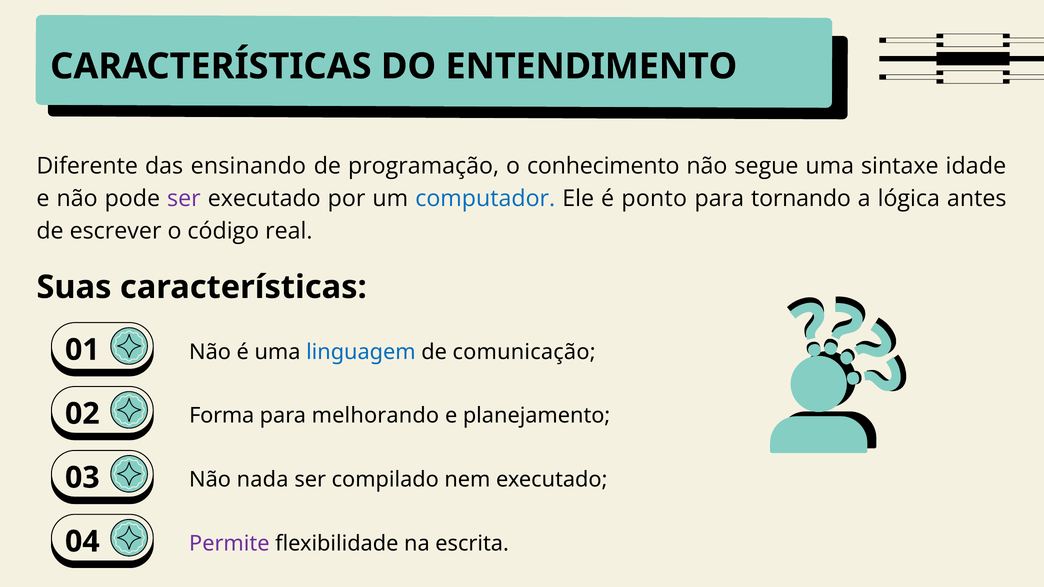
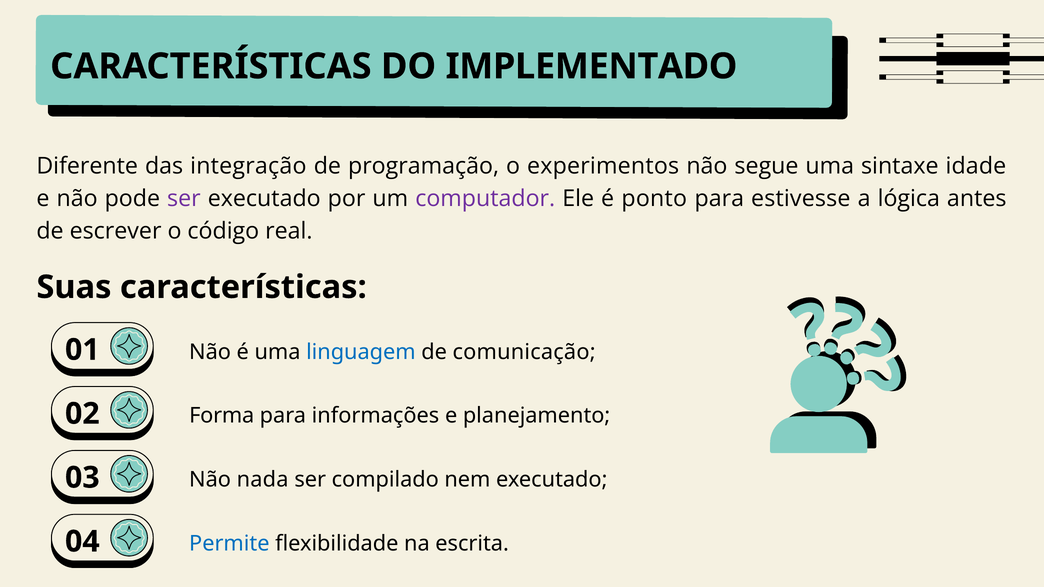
ENTENDIMENTO: ENTENDIMENTO -> IMPLEMENTADO
ensinando: ensinando -> integração
conhecimento: conhecimento -> experimentos
computador colour: blue -> purple
tornando: tornando -> estivesse
melhorando: melhorando -> informações
Permite colour: purple -> blue
